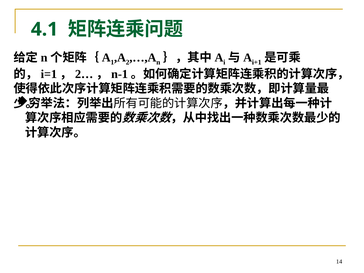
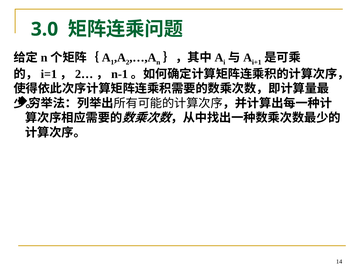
4.1: 4.1 -> 3.0
